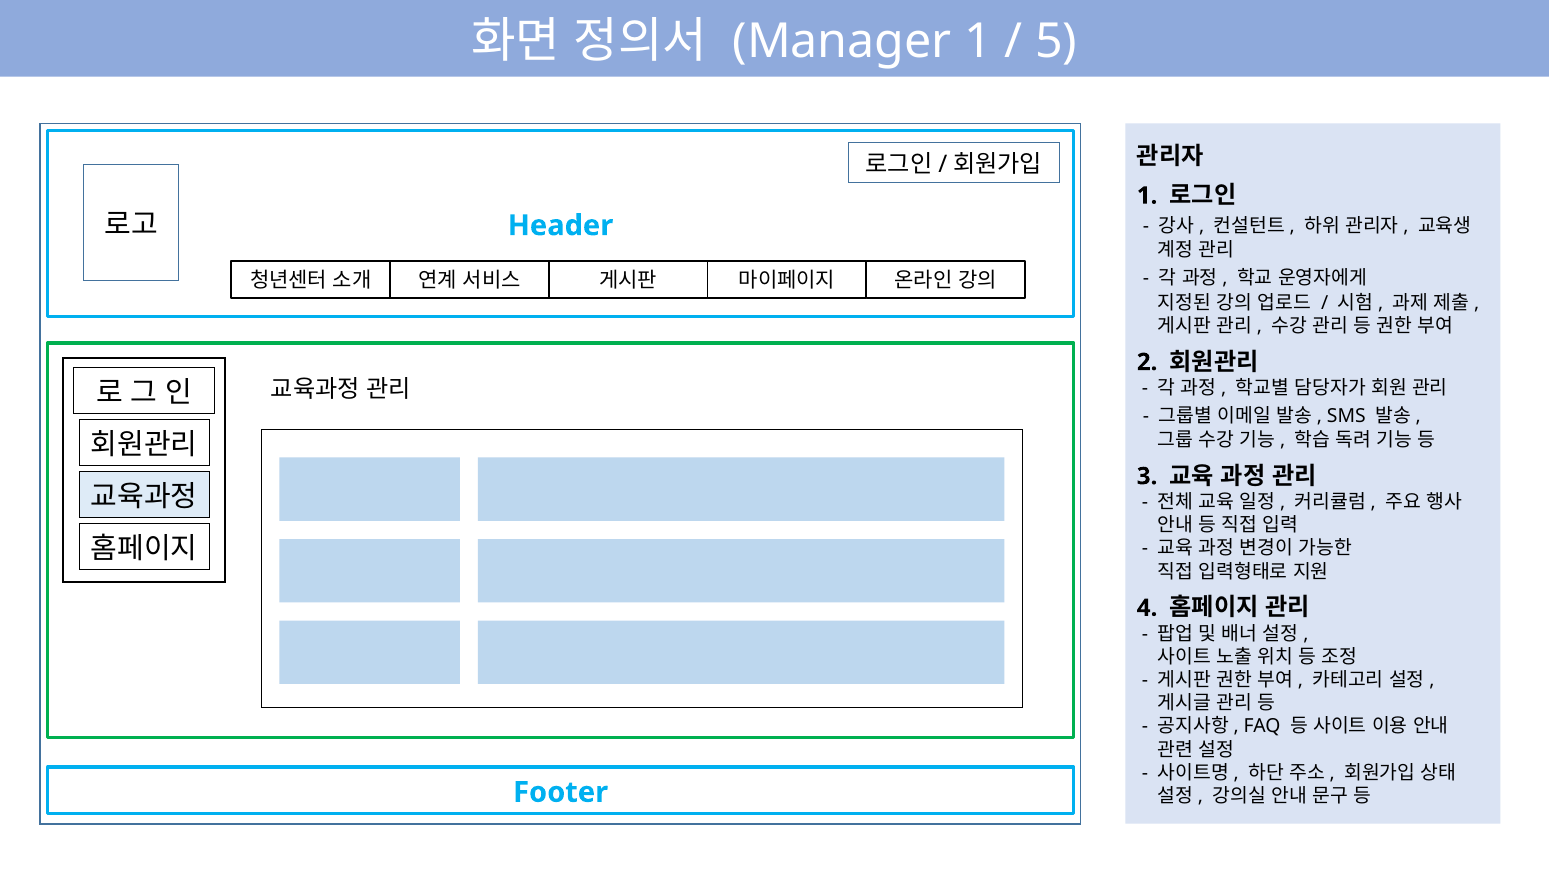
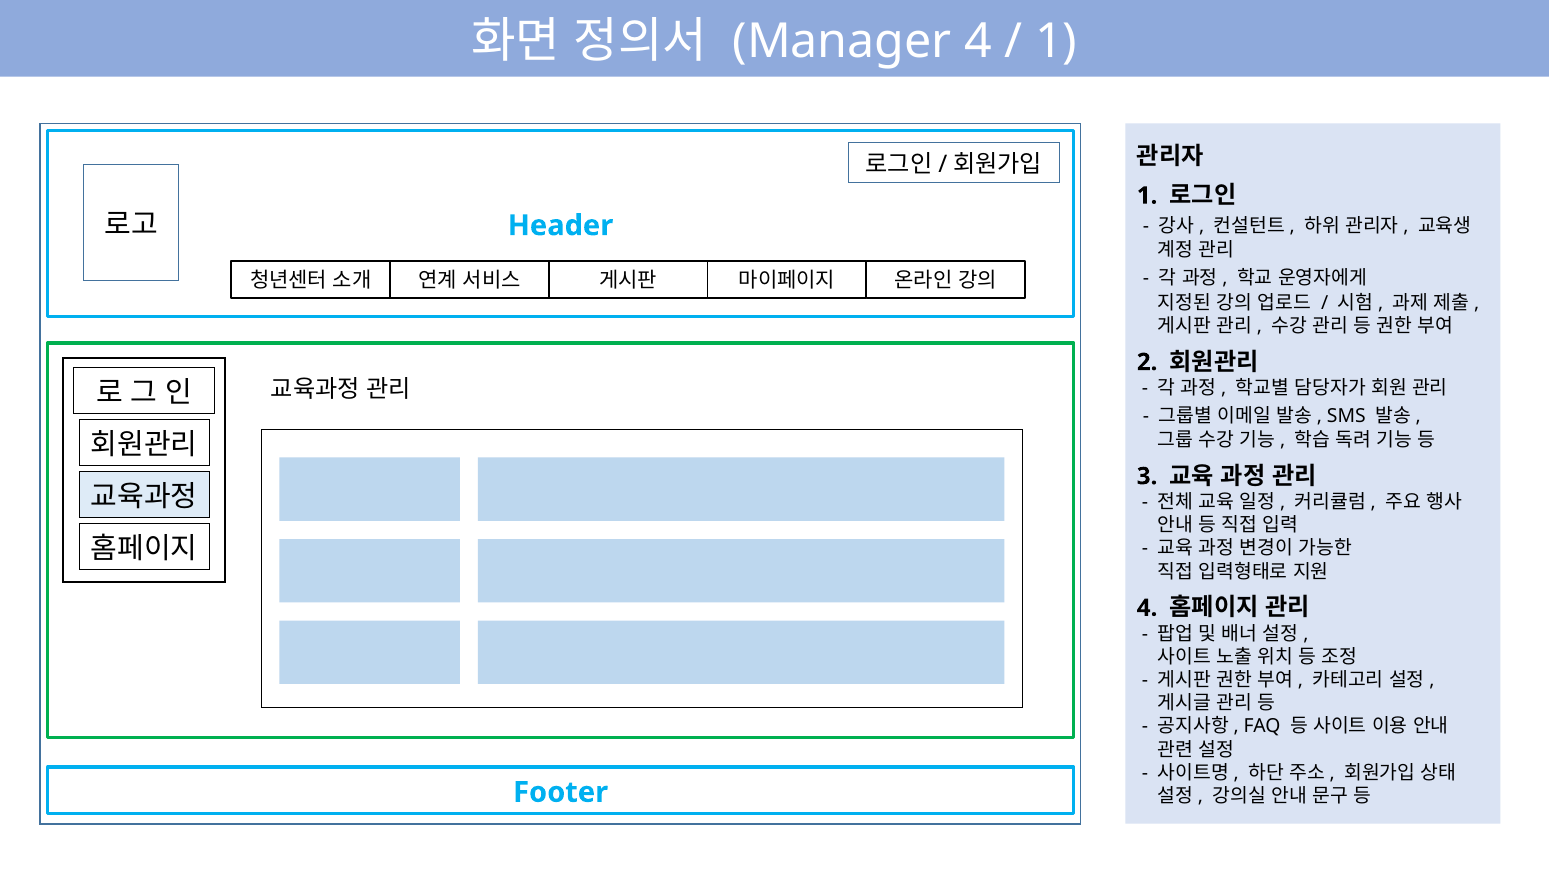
Manager 1: 1 -> 4
5 at (1056, 42): 5 -> 1
